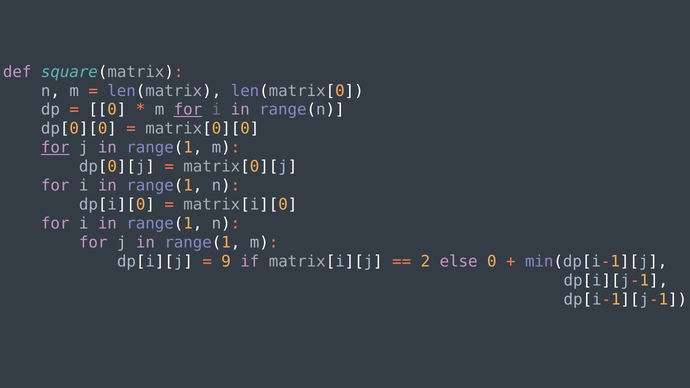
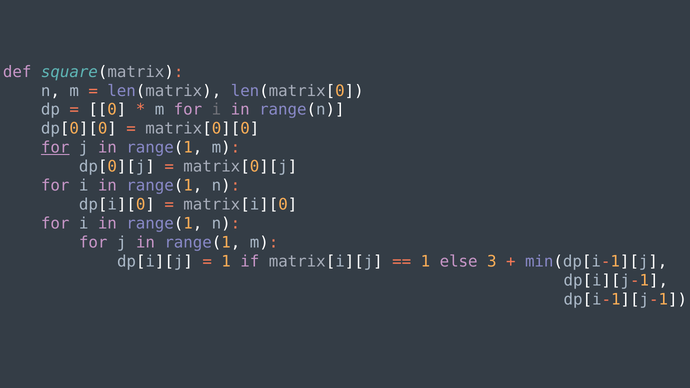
for at (188, 110) underline: present -> none
9 at (226, 262): 9 -> 1
2 at (425, 262): 2 -> 1
else 0: 0 -> 3
